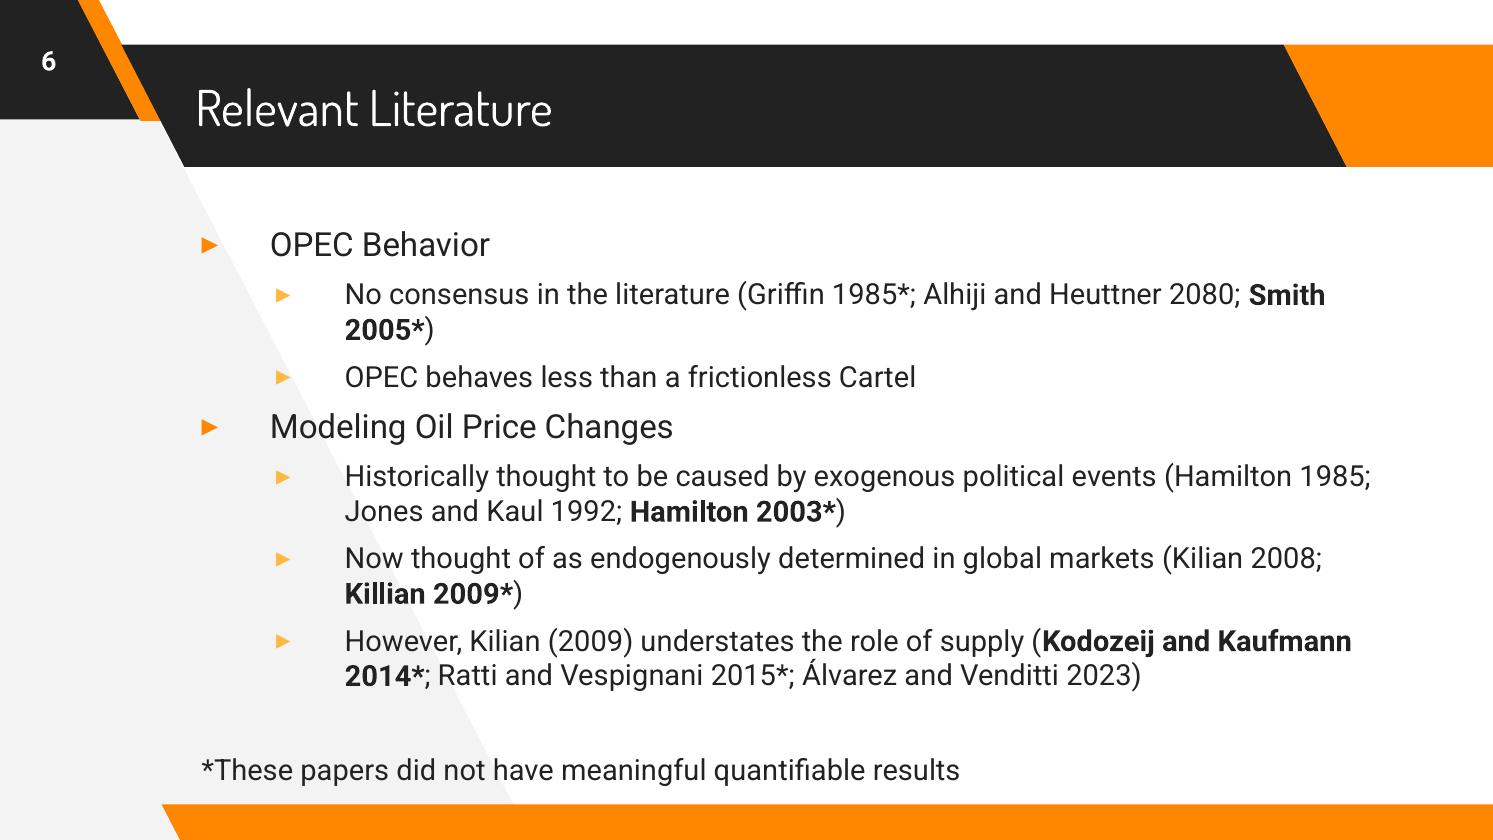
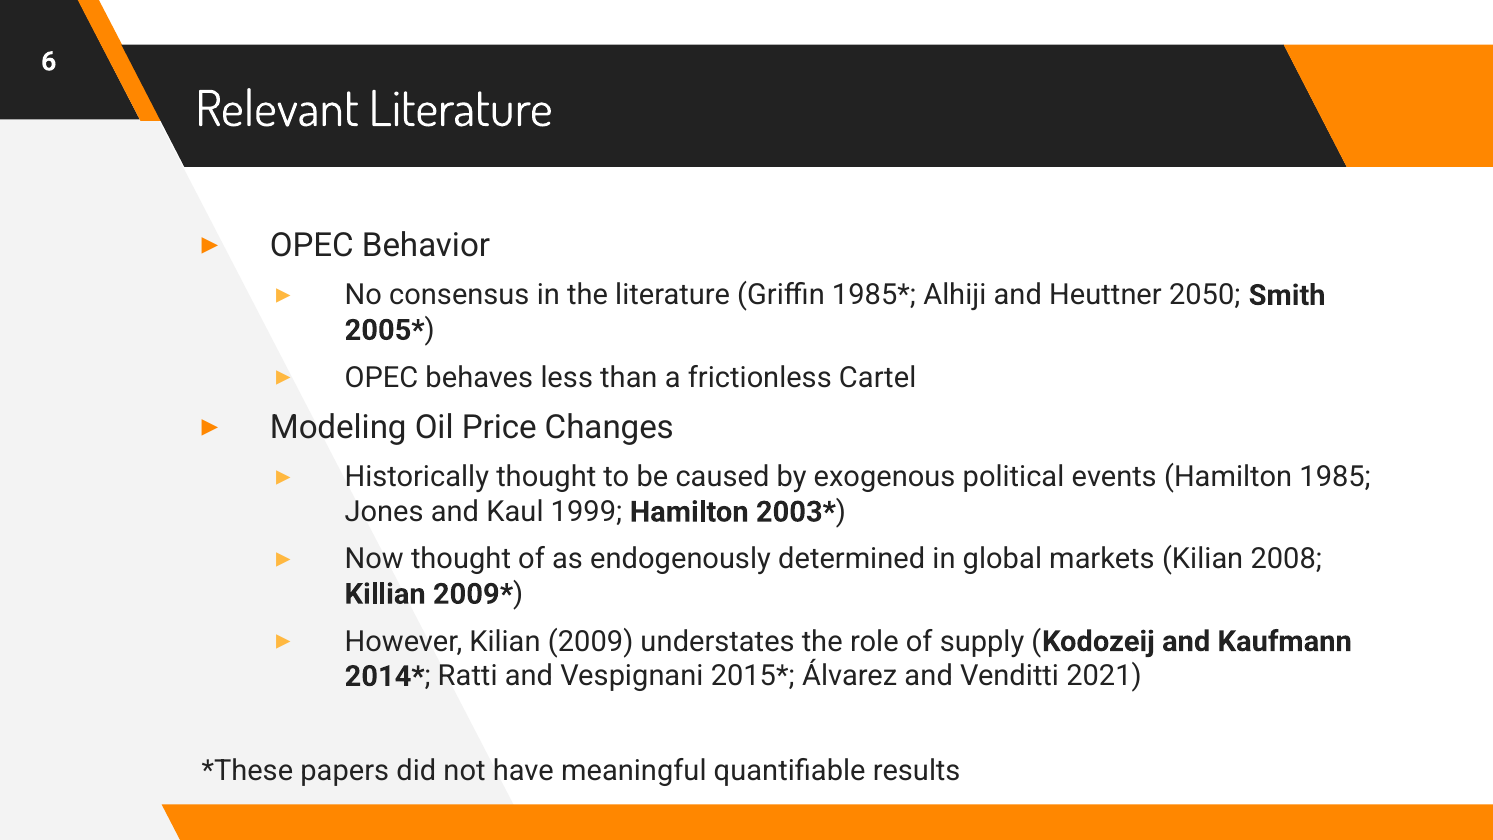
2080: 2080 -> 2050
1992: 1992 -> 1999
2023: 2023 -> 2021
